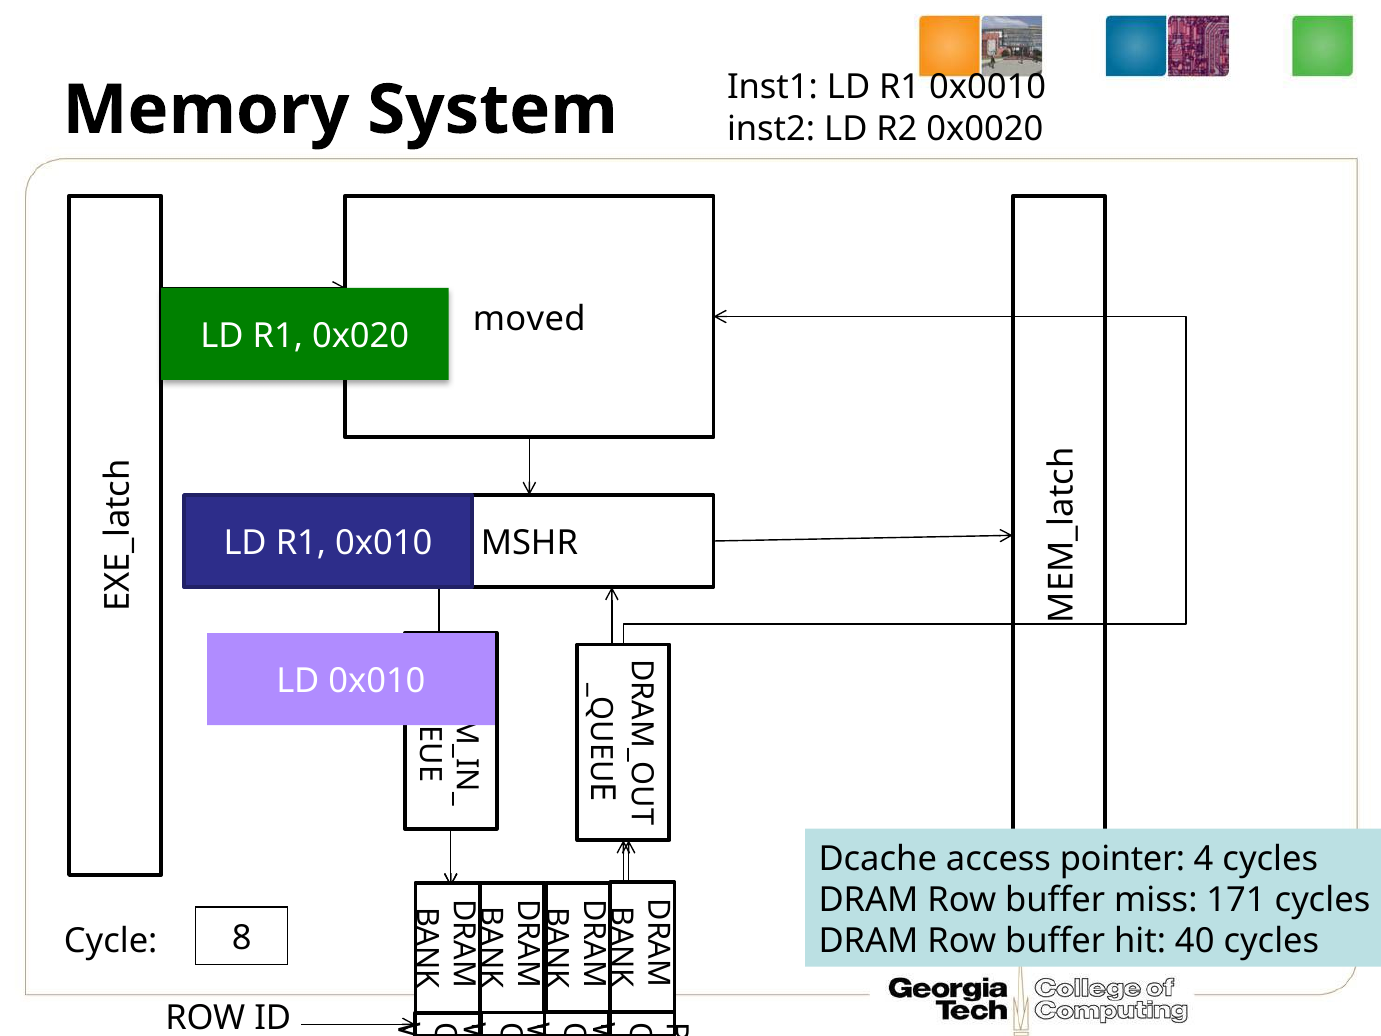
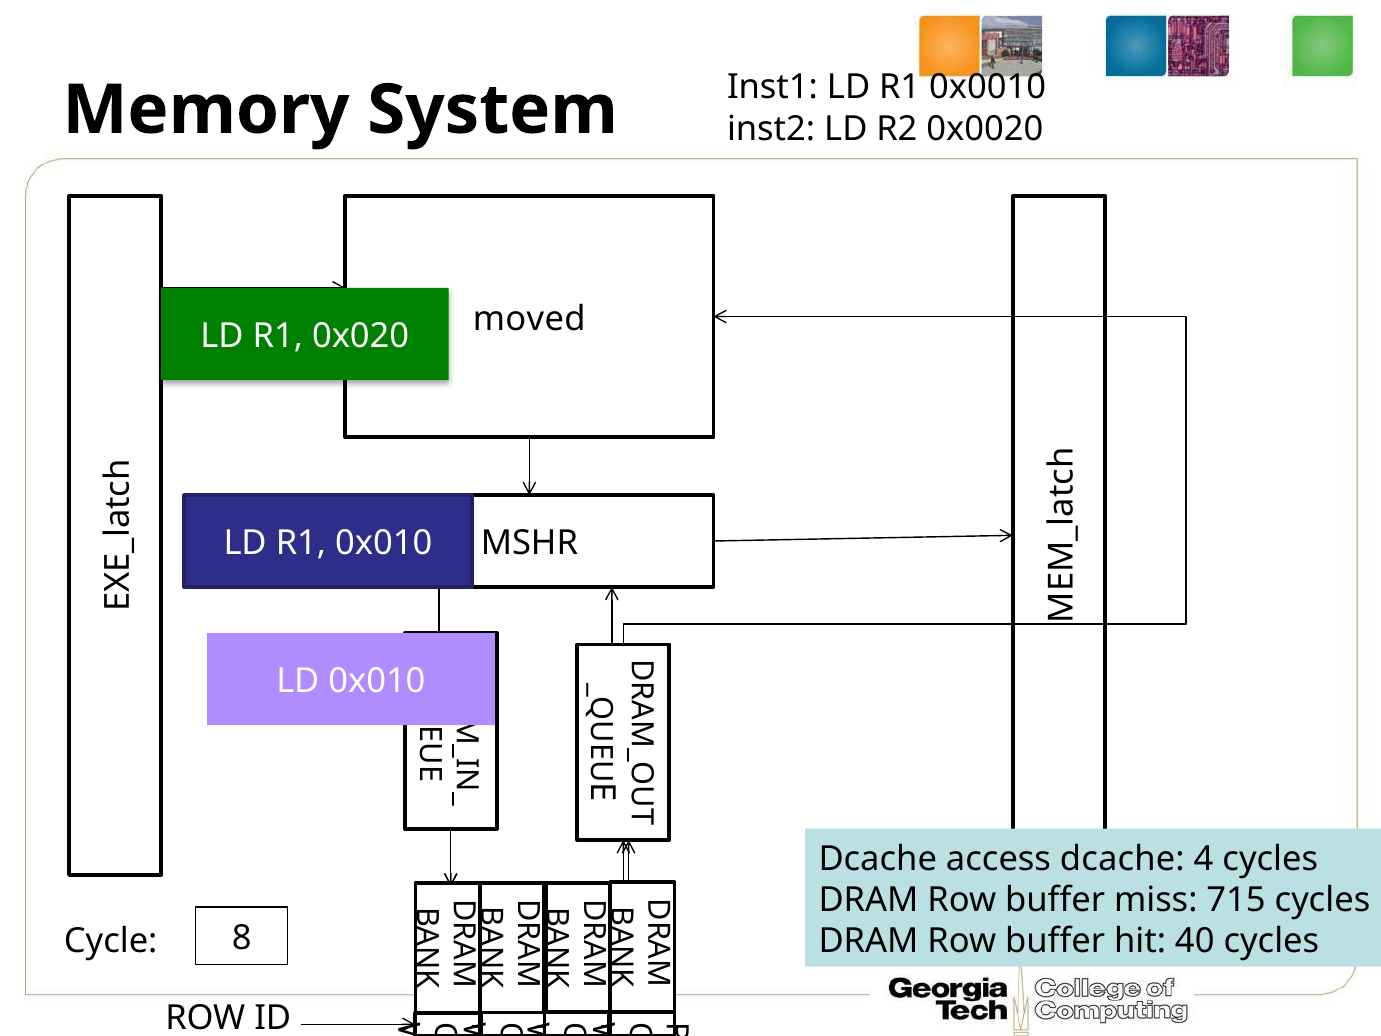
access pointer: pointer -> dcache
171: 171 -> 715
